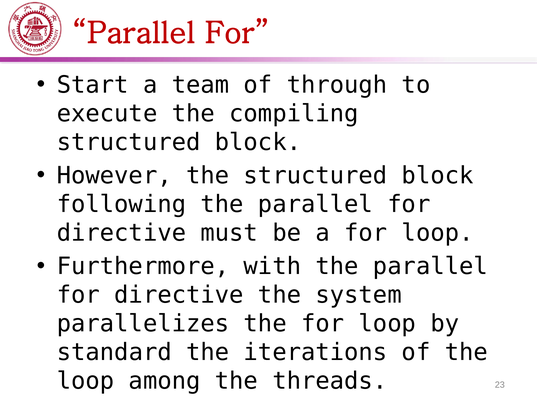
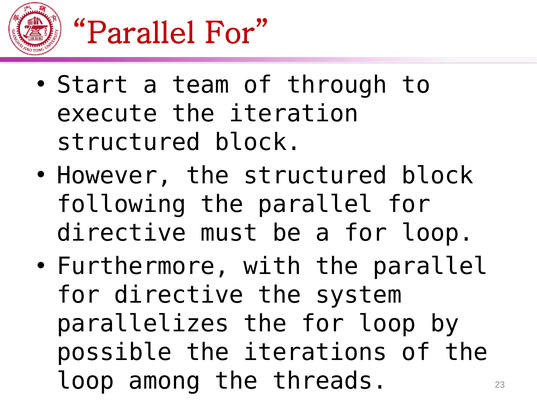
compiling: compiling -> iteration
standard: standard -> possible
